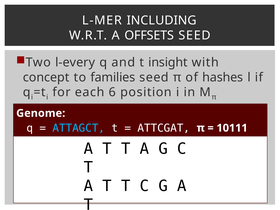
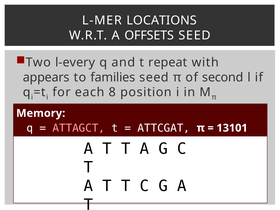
INCLUDING: INCLUDING -> LOCATIONS
insight: insight -> repeat
concept: concept -> appears
hashes: hashes -> second
6: 6 -> 8
Genome: Genome -> Memory
ATTAGCT colour: light blue -> pink
10111: 10111 -> 13101
